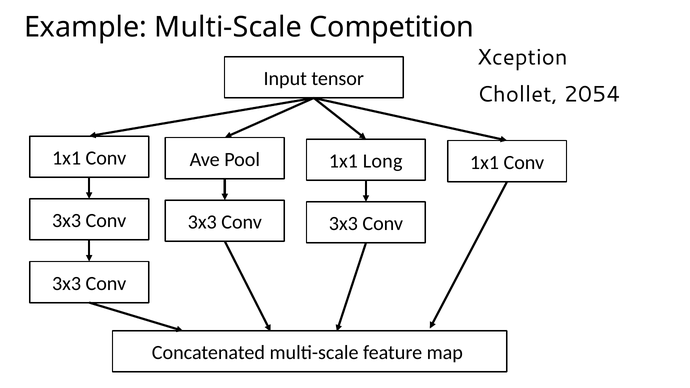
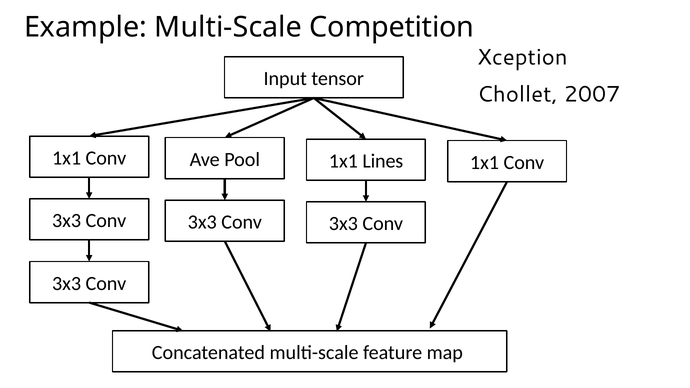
2054: 2054 -> 2007
Long: Long -> Lines
